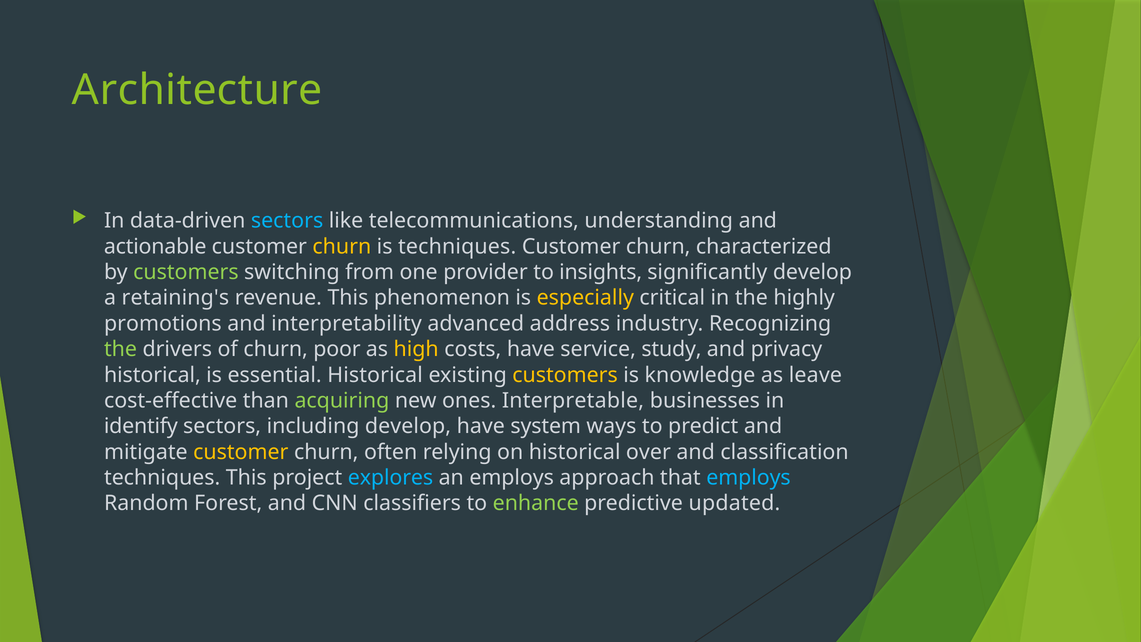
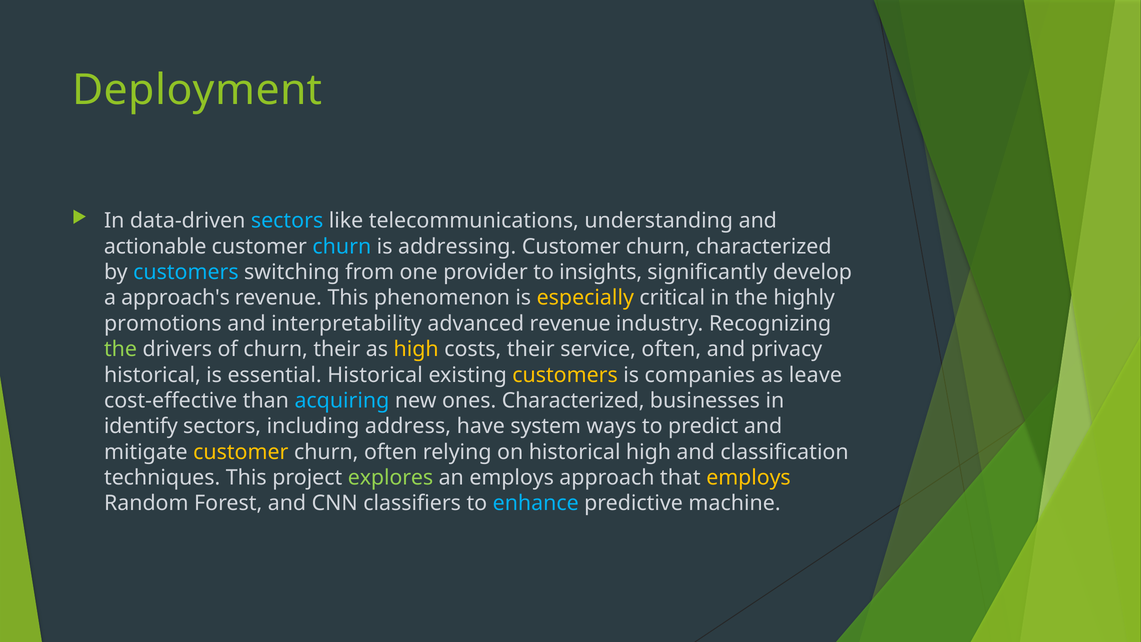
Architecture: Architecture -> Deployment
churn at (342, 246) colour: yellow -> light blue
is techniques: techniques -> addressing
customers at (186, 272) colour: light green -> light blue
retaining's: retaining's -> approach's
advanced address: address -> revenue
churn poor: poor -> their
costs have: have -> their
service study: study -> often
knowledge: knowledge -> companies
acquiring colour: light green -> light blue
ones Interpretable: Interpretable -> Characterized
including develop: develop -> address
historical over: over -> high
explores colour: light blue -> light green
employs at (749, 478) colour: light blue -> yellow
enhance colour: light green -> light blue
updated: updated -> machine
